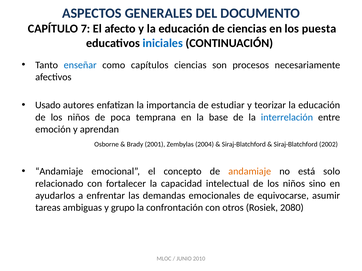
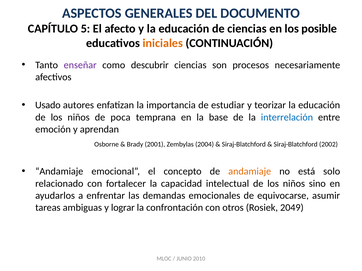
7: 7 -> 5
puesta: puesta -> posible
iniciales colour: blue -> orange
enseñar colour: blue -> purple
capítulos: capítulos -> descubrir
grupo: grupo -> lograr
2080: 2080 -> 2049
